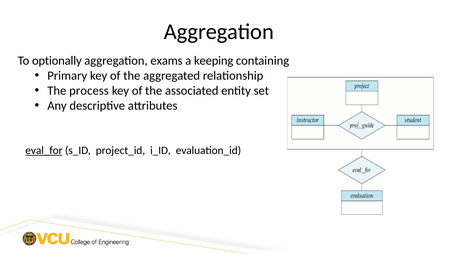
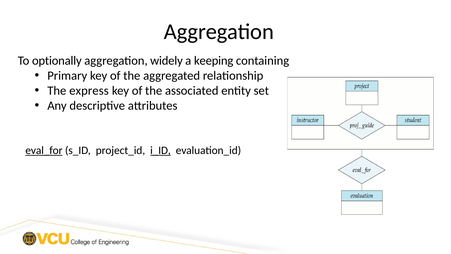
exams: exams -> widely
process: process -> express
i_ID underline: none -> present
